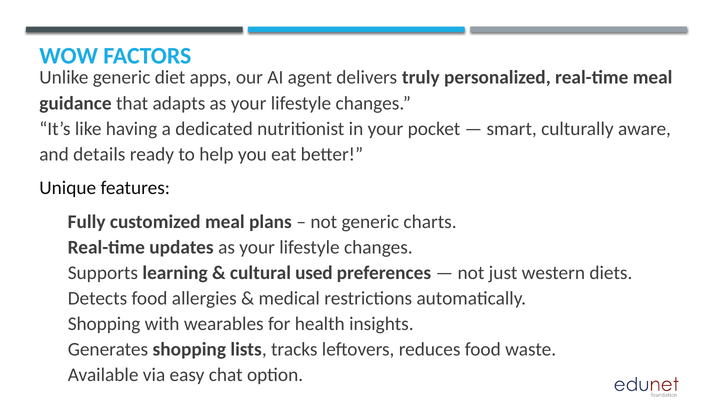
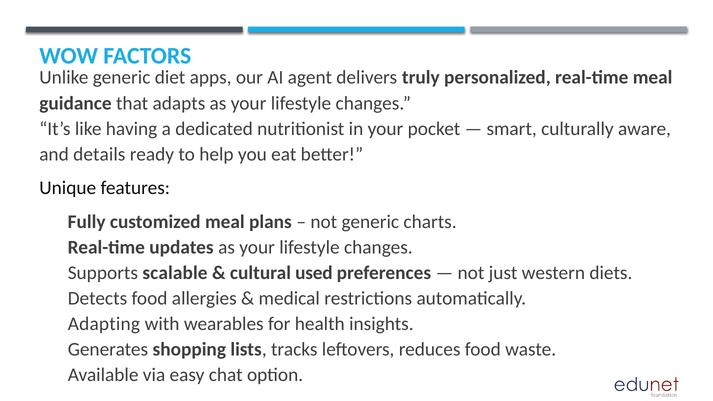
learning: learning -> scalable
Shopping at (104, 324): Shopping -> Adapting
